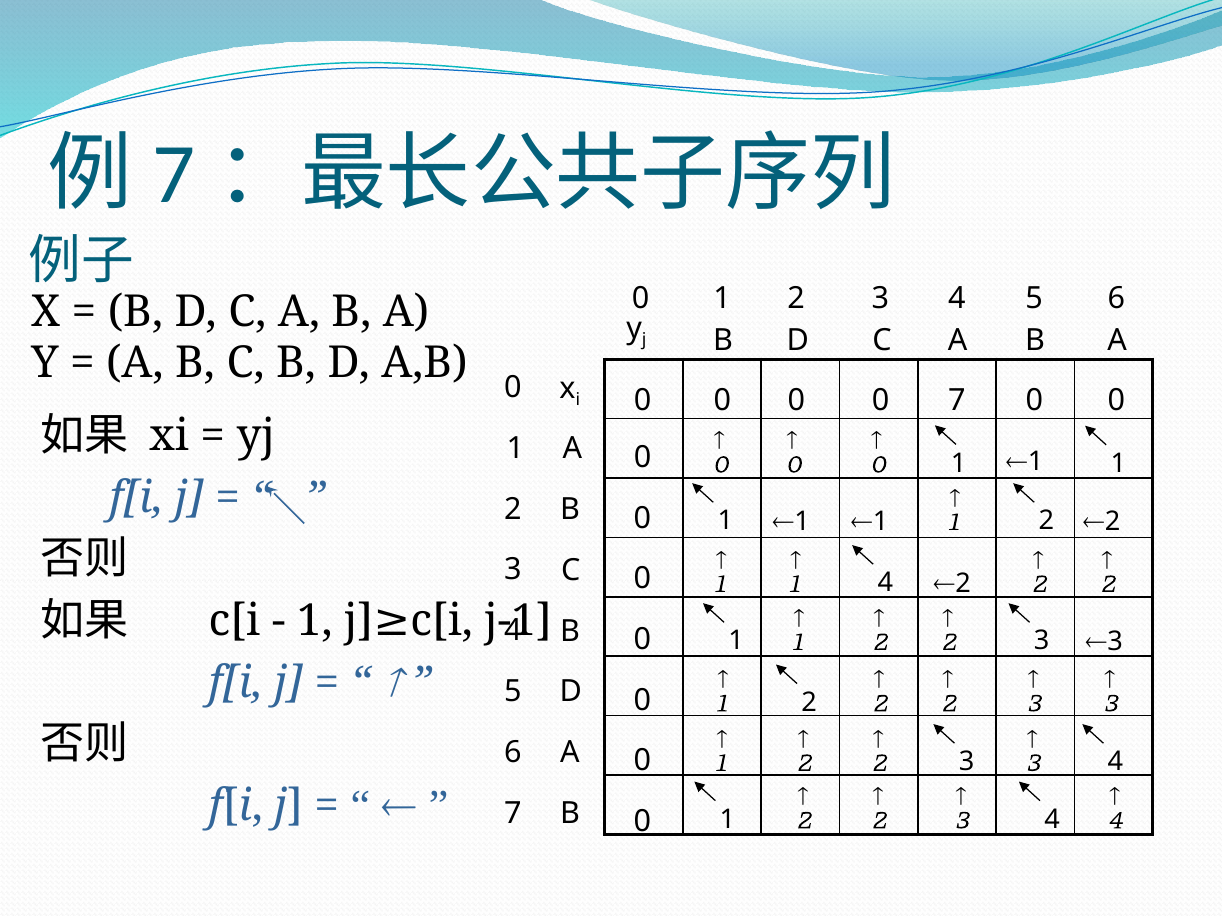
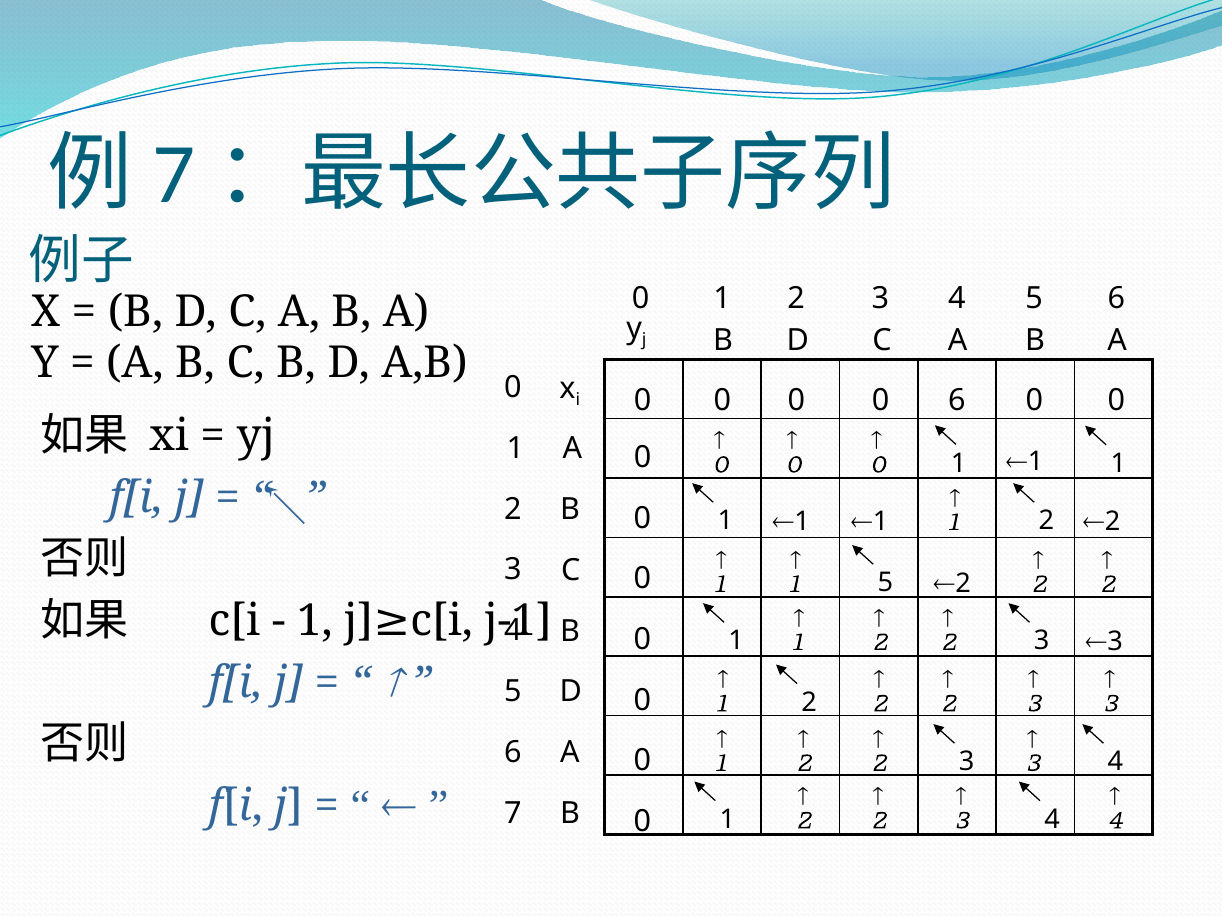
0 7: 7 -> 6
1 4: 4 -> 5
